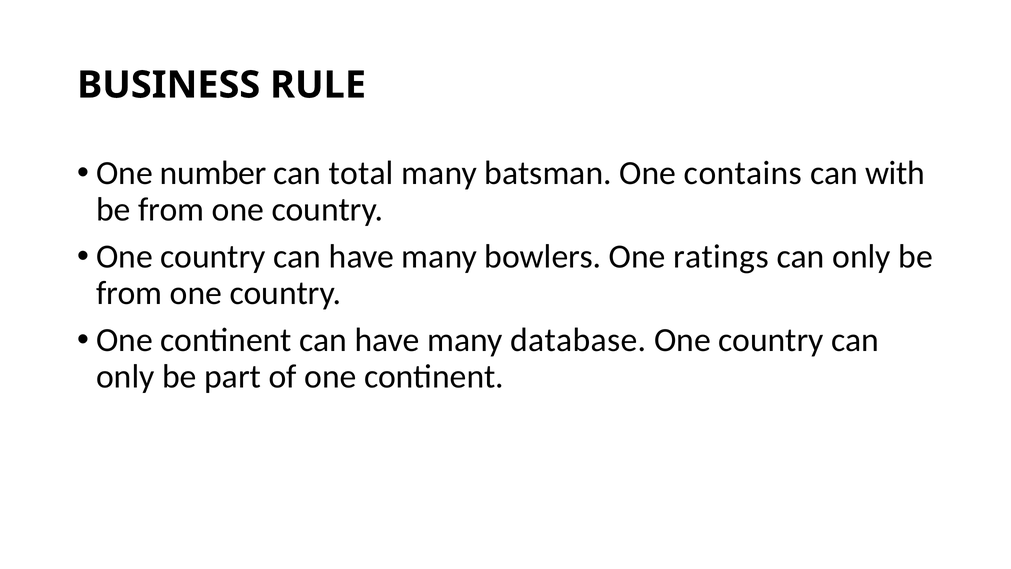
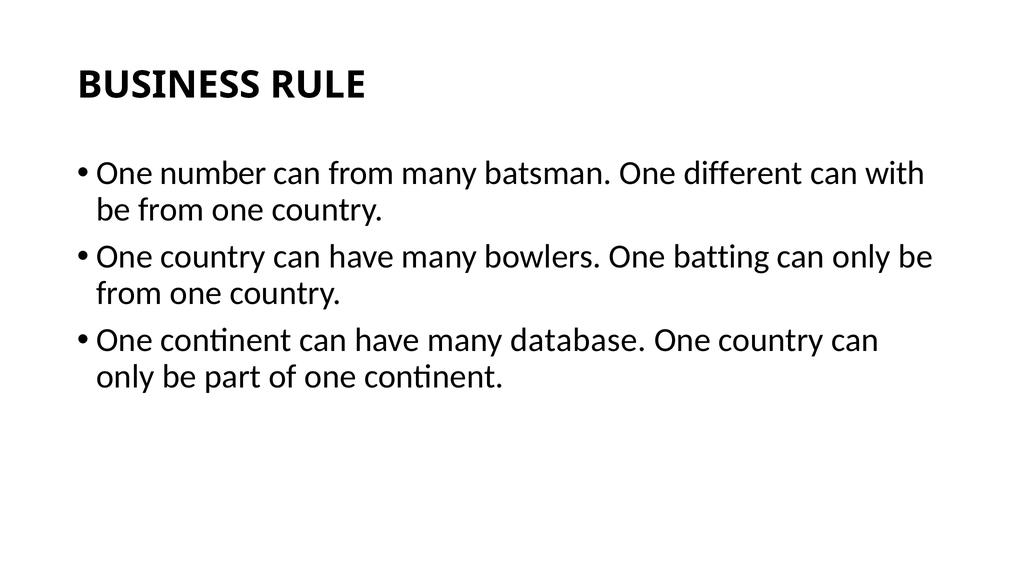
can total: total -> from
contains: contains -> different
ratings: ratings -> batting
